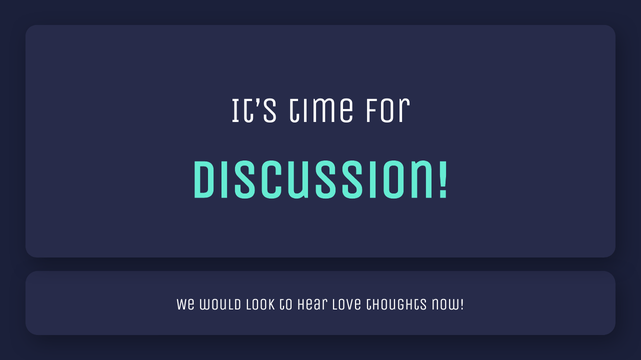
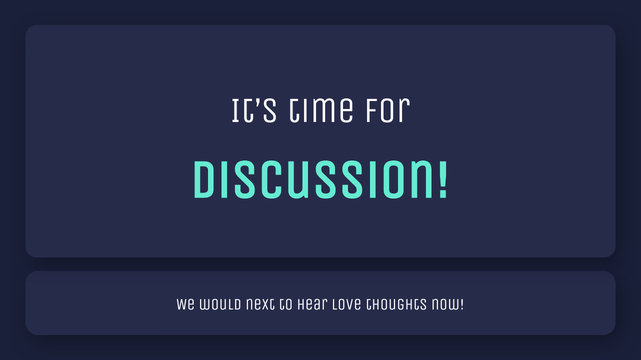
look: look -> next
